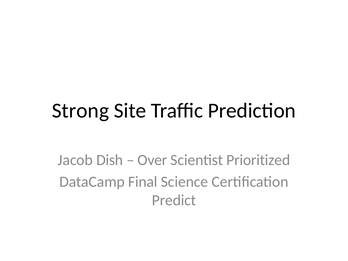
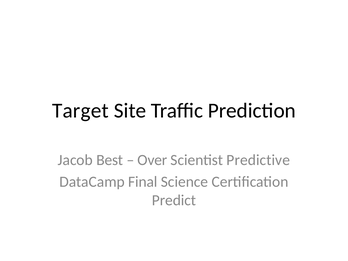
Strong: Strong -> Target
Dish: Dish -> Best
Prioritized: Prioritized -> Predictive
